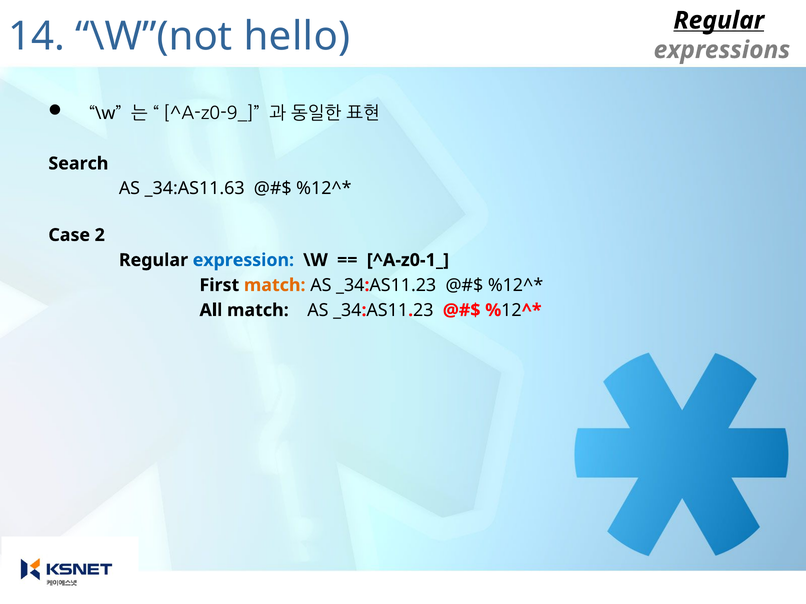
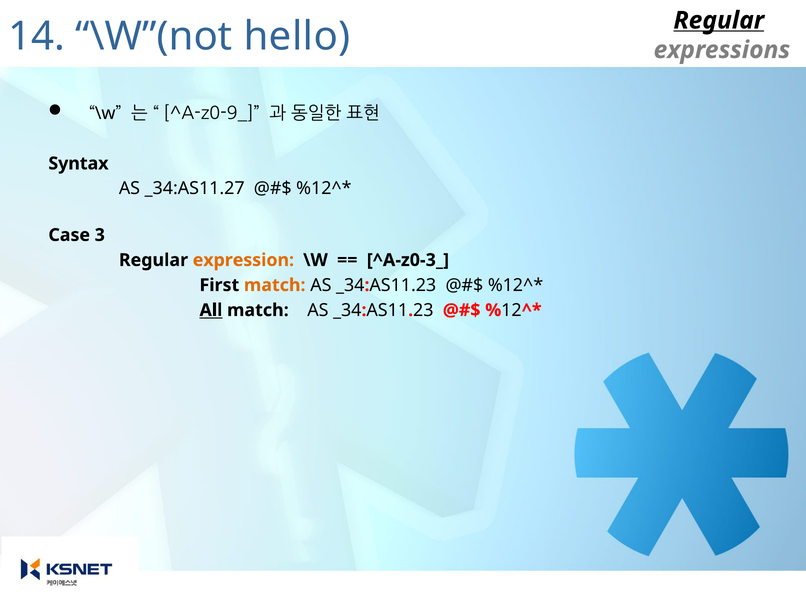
Search: Search -> Syntax
_34:AS11.63: _34:AS11.63 -> _34:AS11.27
2: 2 -> 3
expression colour: blue -> orange
^A-z0-1_: ^A-z0-1_ -> ^A-z0-3_
All underline: none -> present
